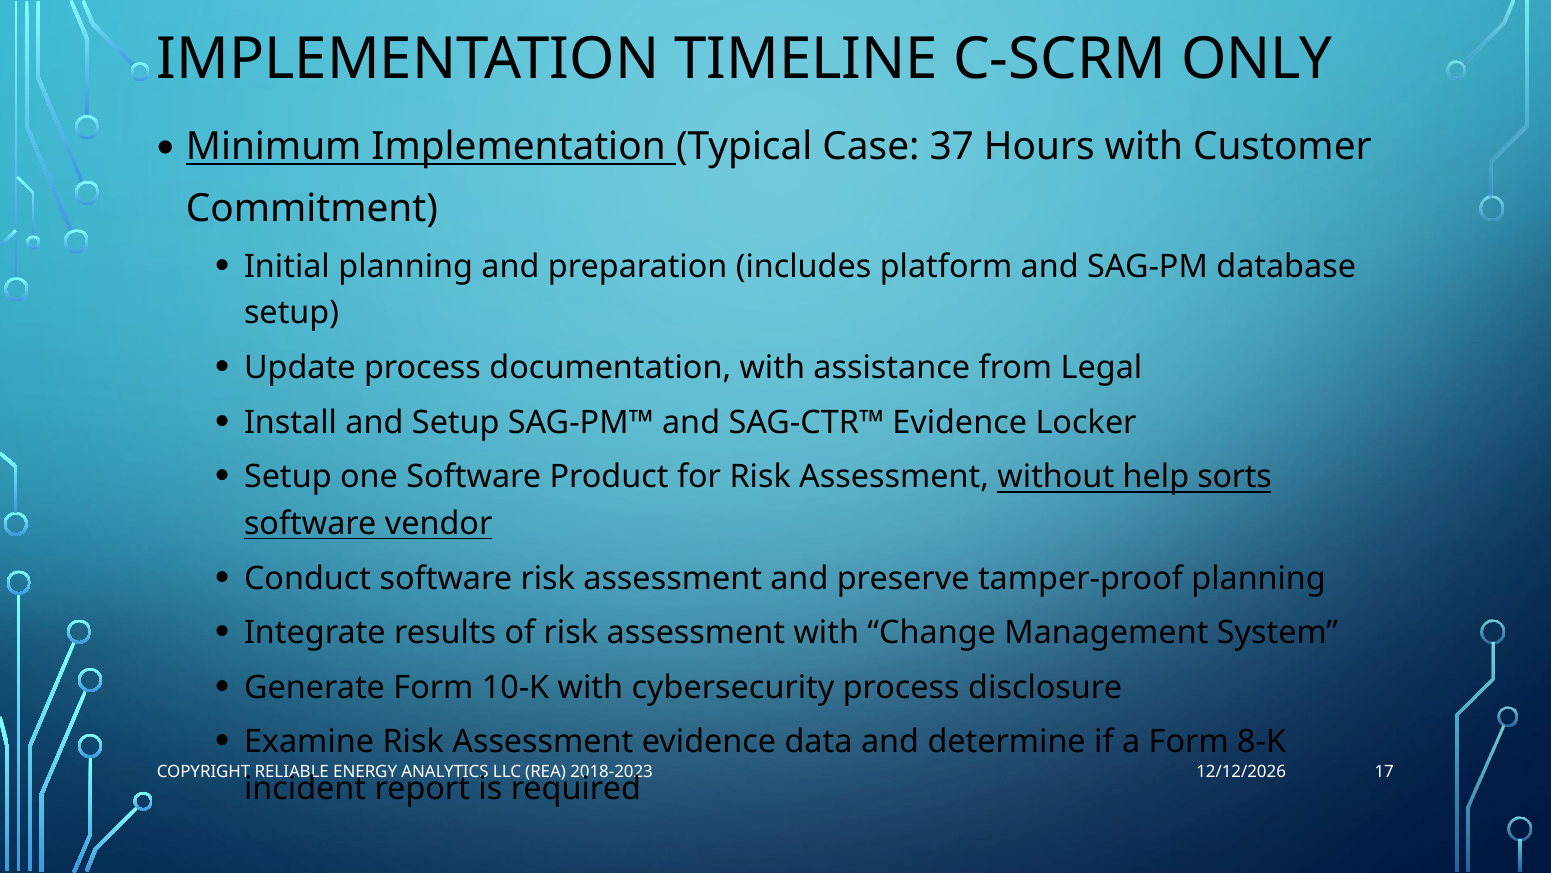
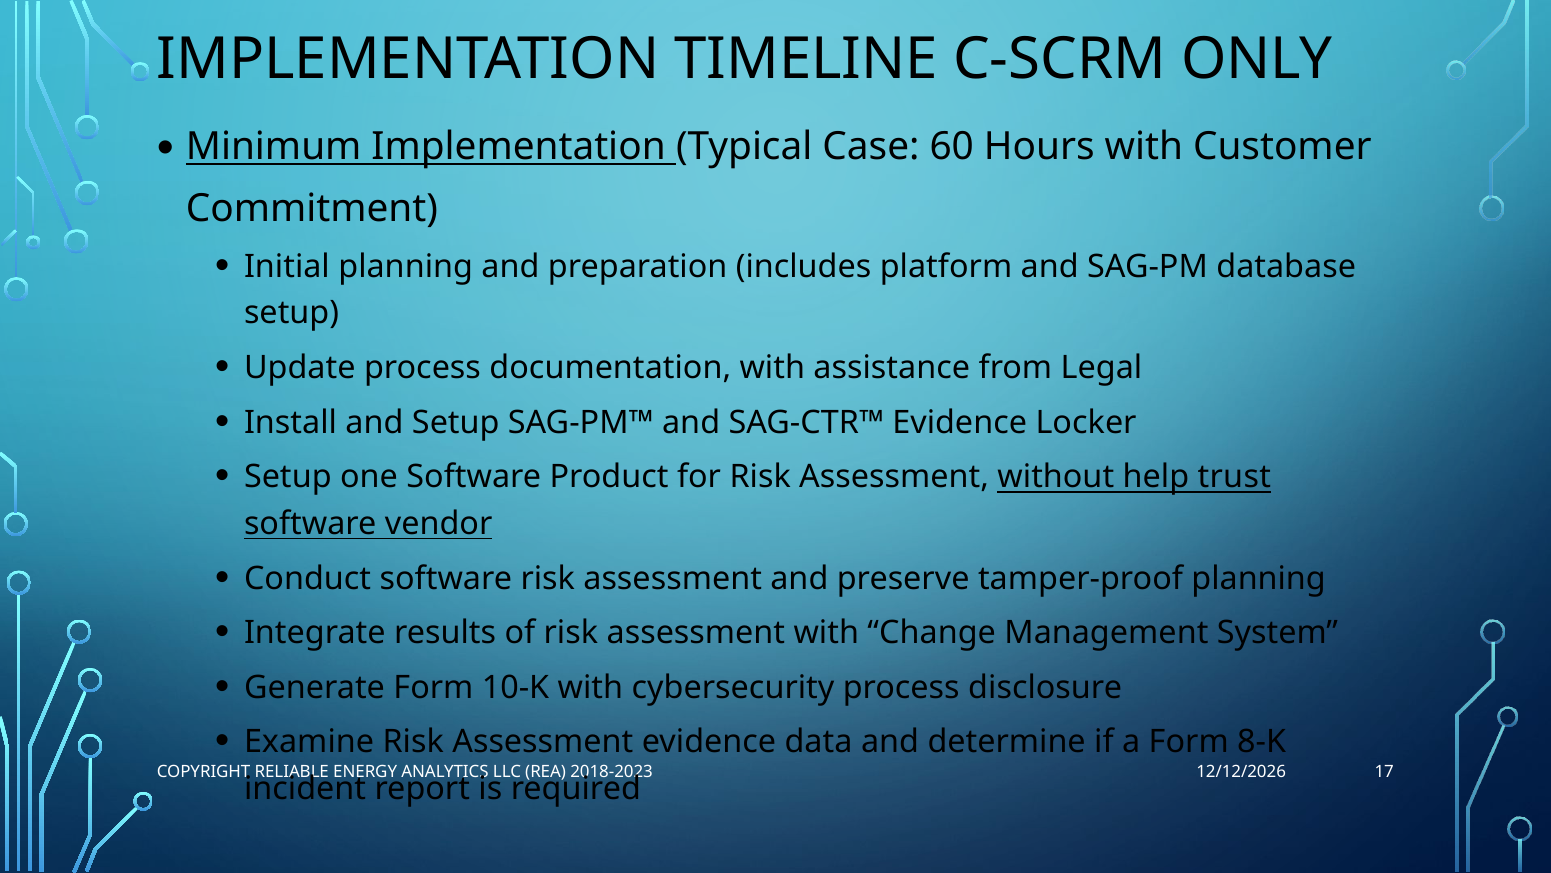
37: 37 -> 60
sorts: sorts -> trust
